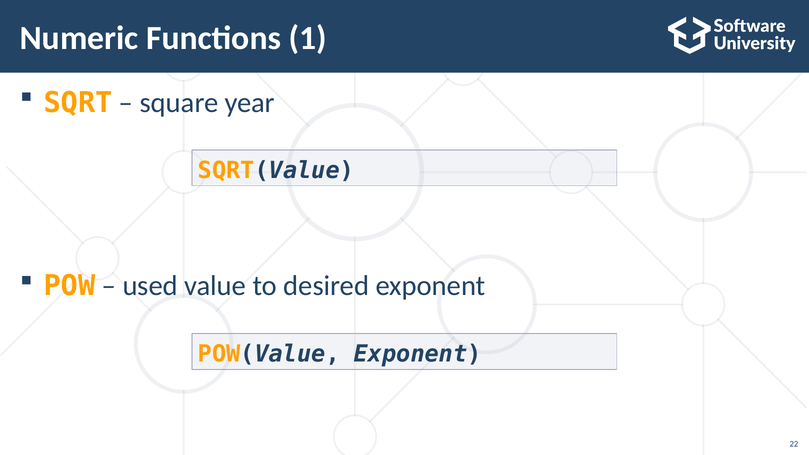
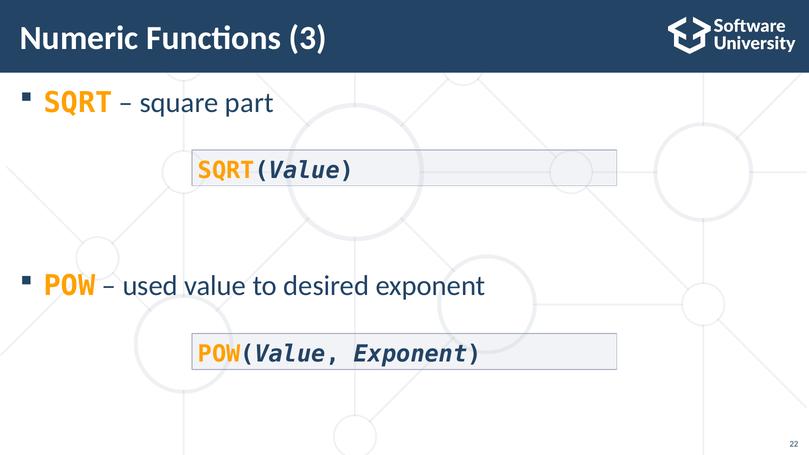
1: 1 -> 3
year: year -> part
